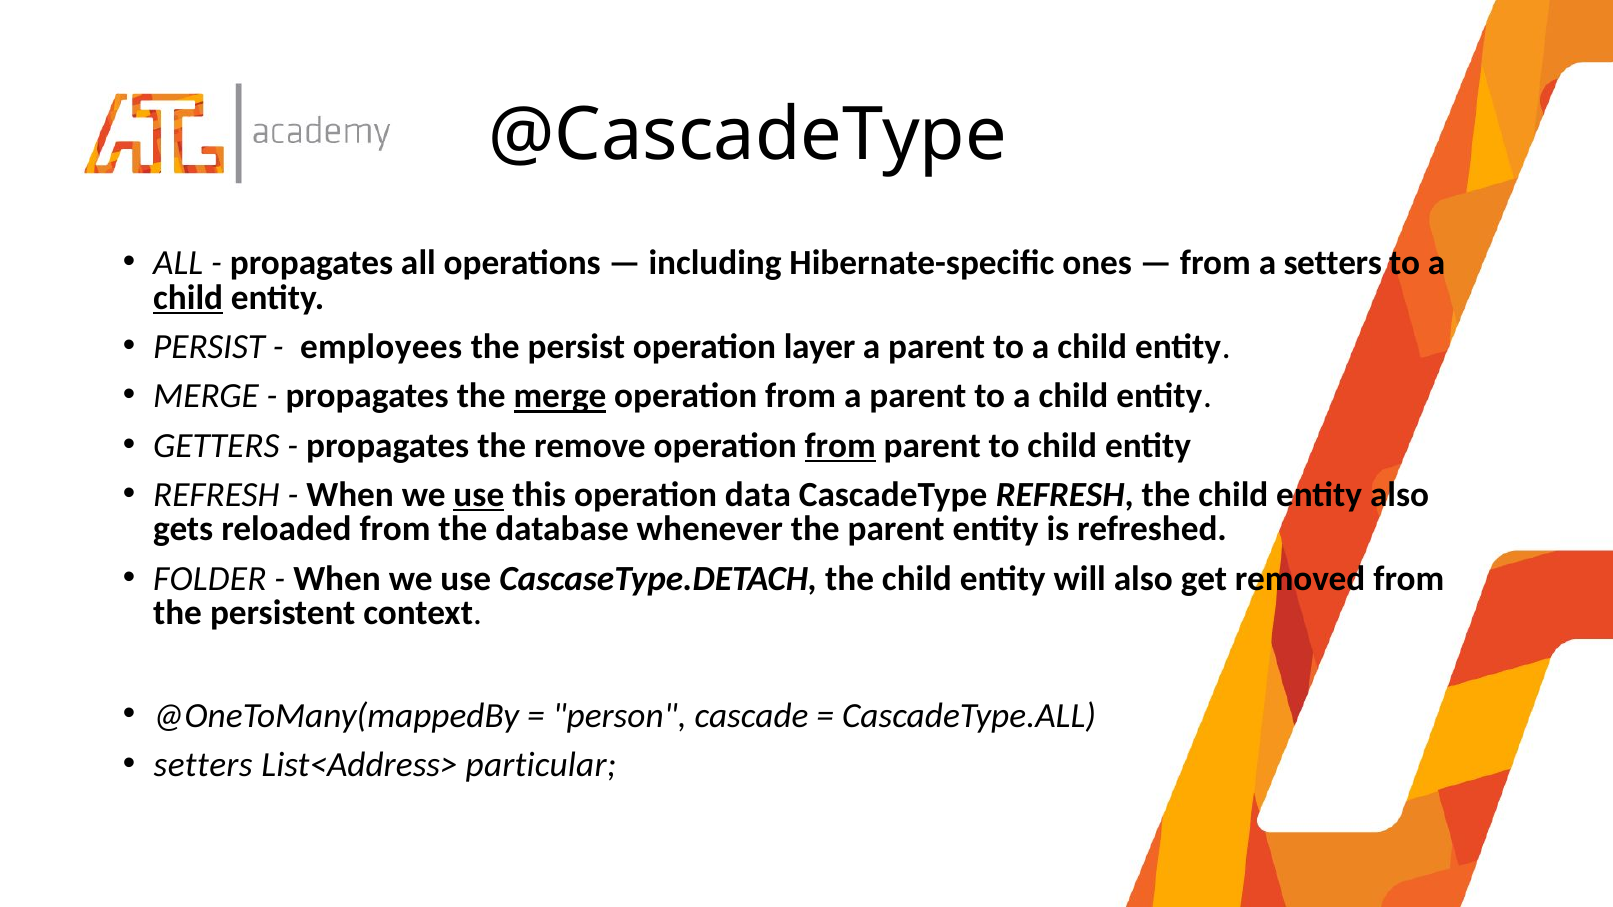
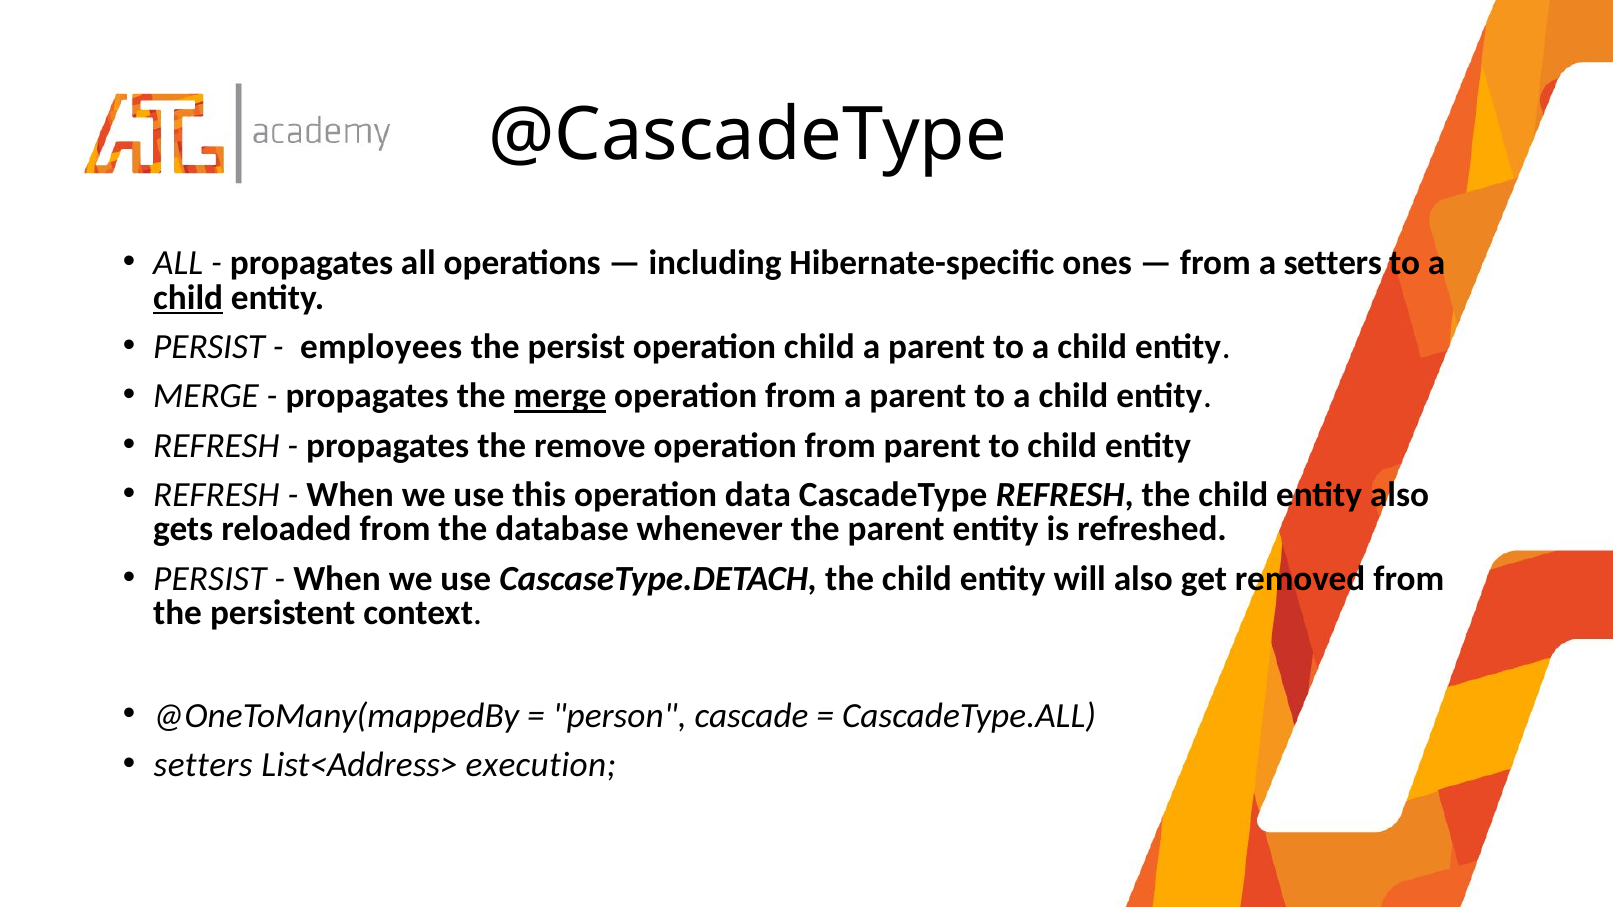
operation layer: layer -> child
GETTERS at (216, 446): GETTERS -> REFRESH
from at (840, 446) underline: present -> none
use at (479, 495) underline: present -> none
FOLDER at (210, 579): FOLDER -> PERSIST
particular: particular -> execution
